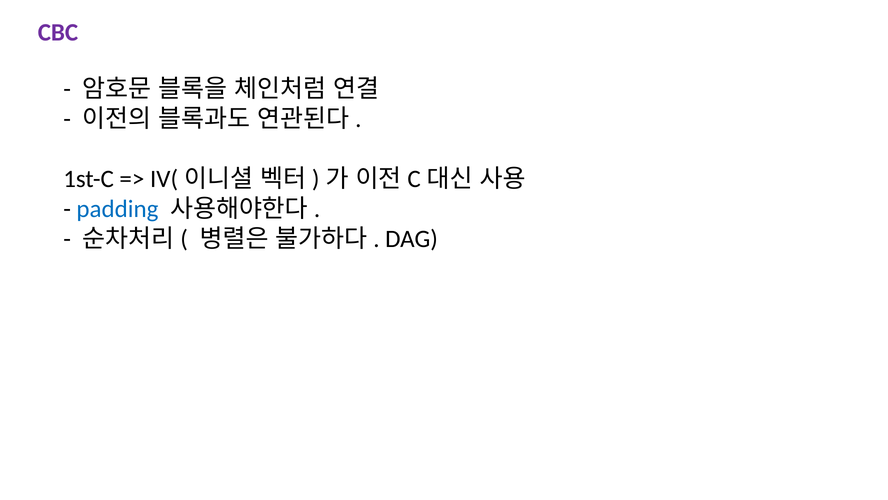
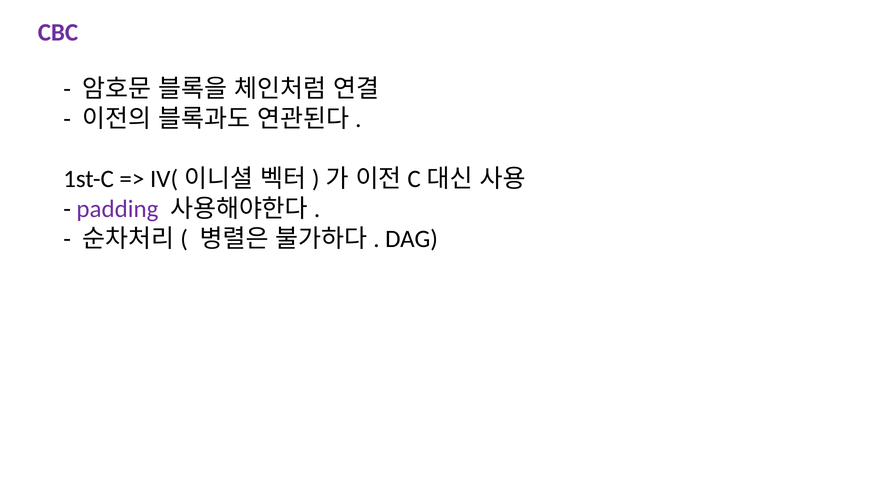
padding colour: blue -> purple
